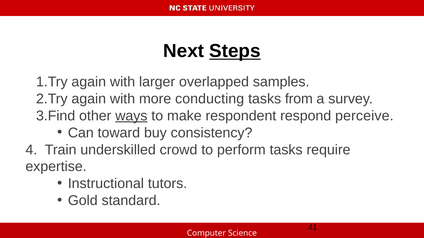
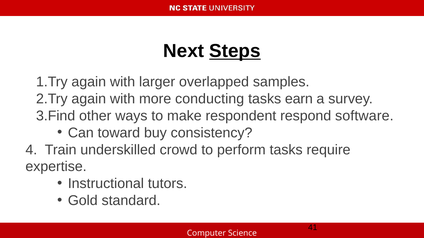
from: from -> earn
ways underline: present -> none
perceive: perceive -> software
